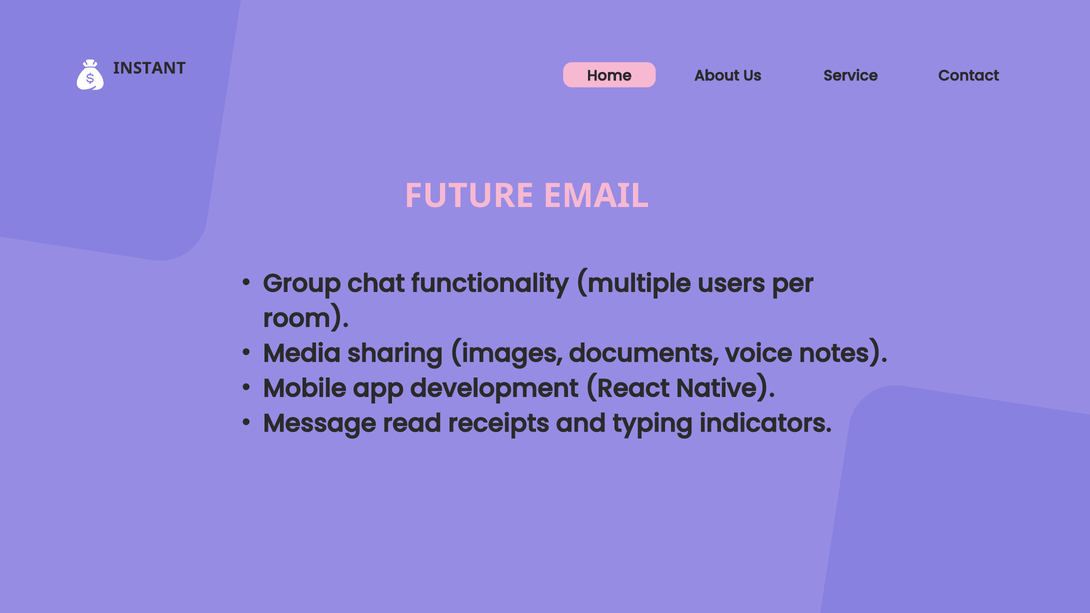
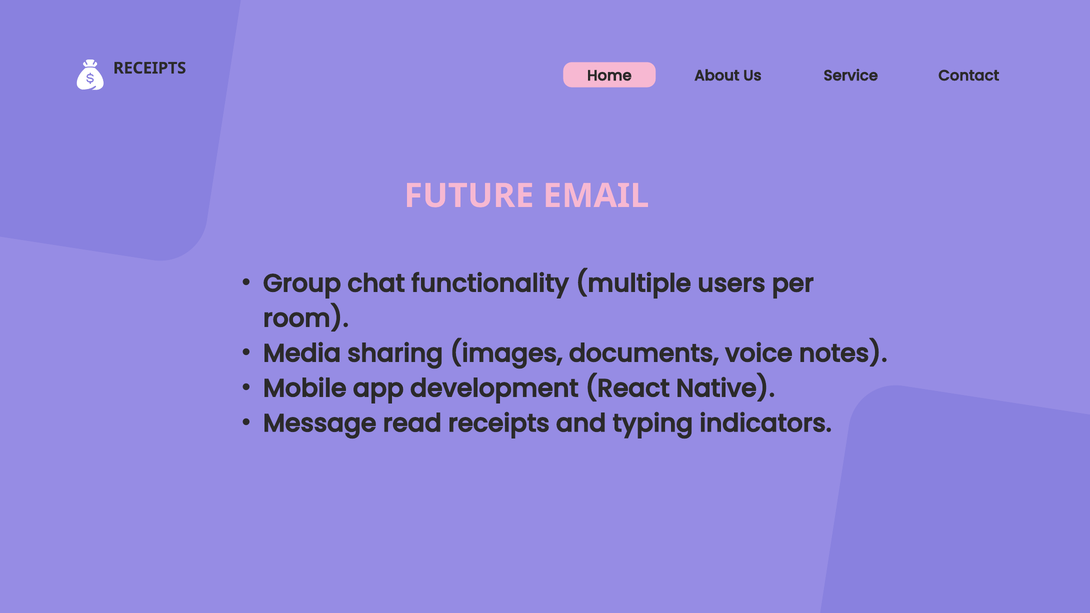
INSTANT at (149, 68): INSTANT -> RECEIPTS
